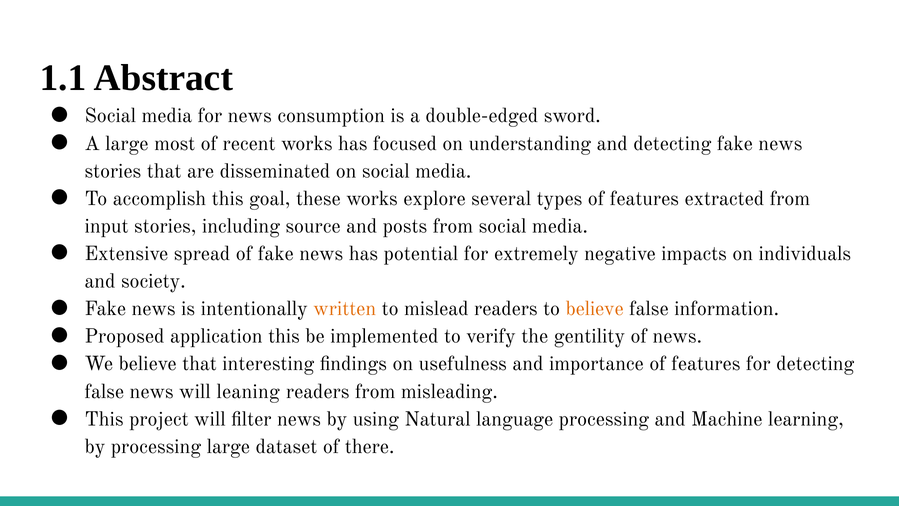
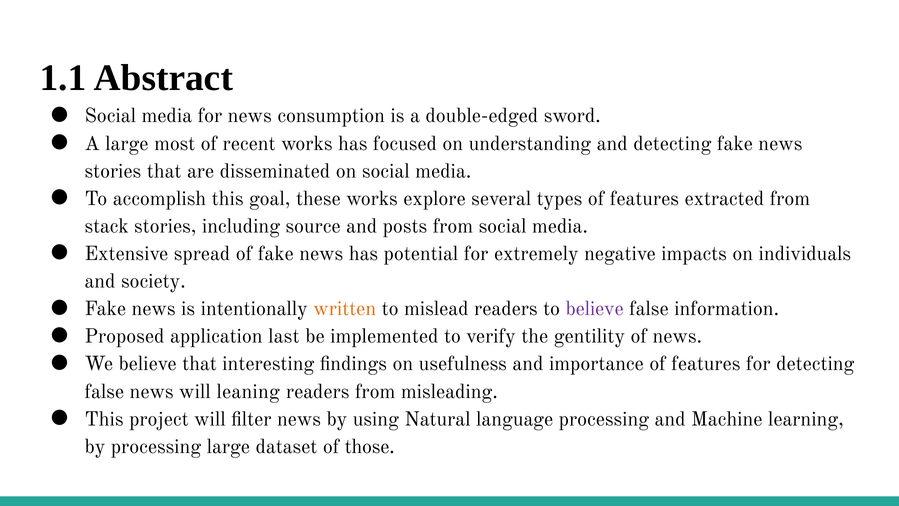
input: input -> stack
believe at (595, 309) colour: orange -> purple
application this: this -> last
there: there -> those
